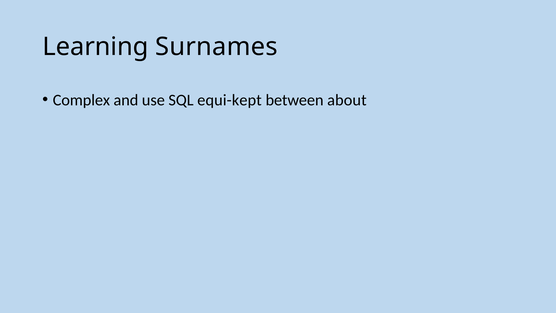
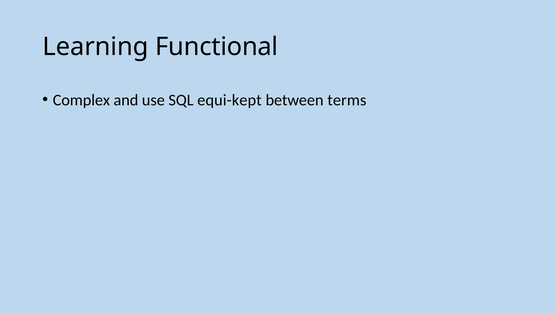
Surnames: Surnames -> Functional
about: about -> terms
